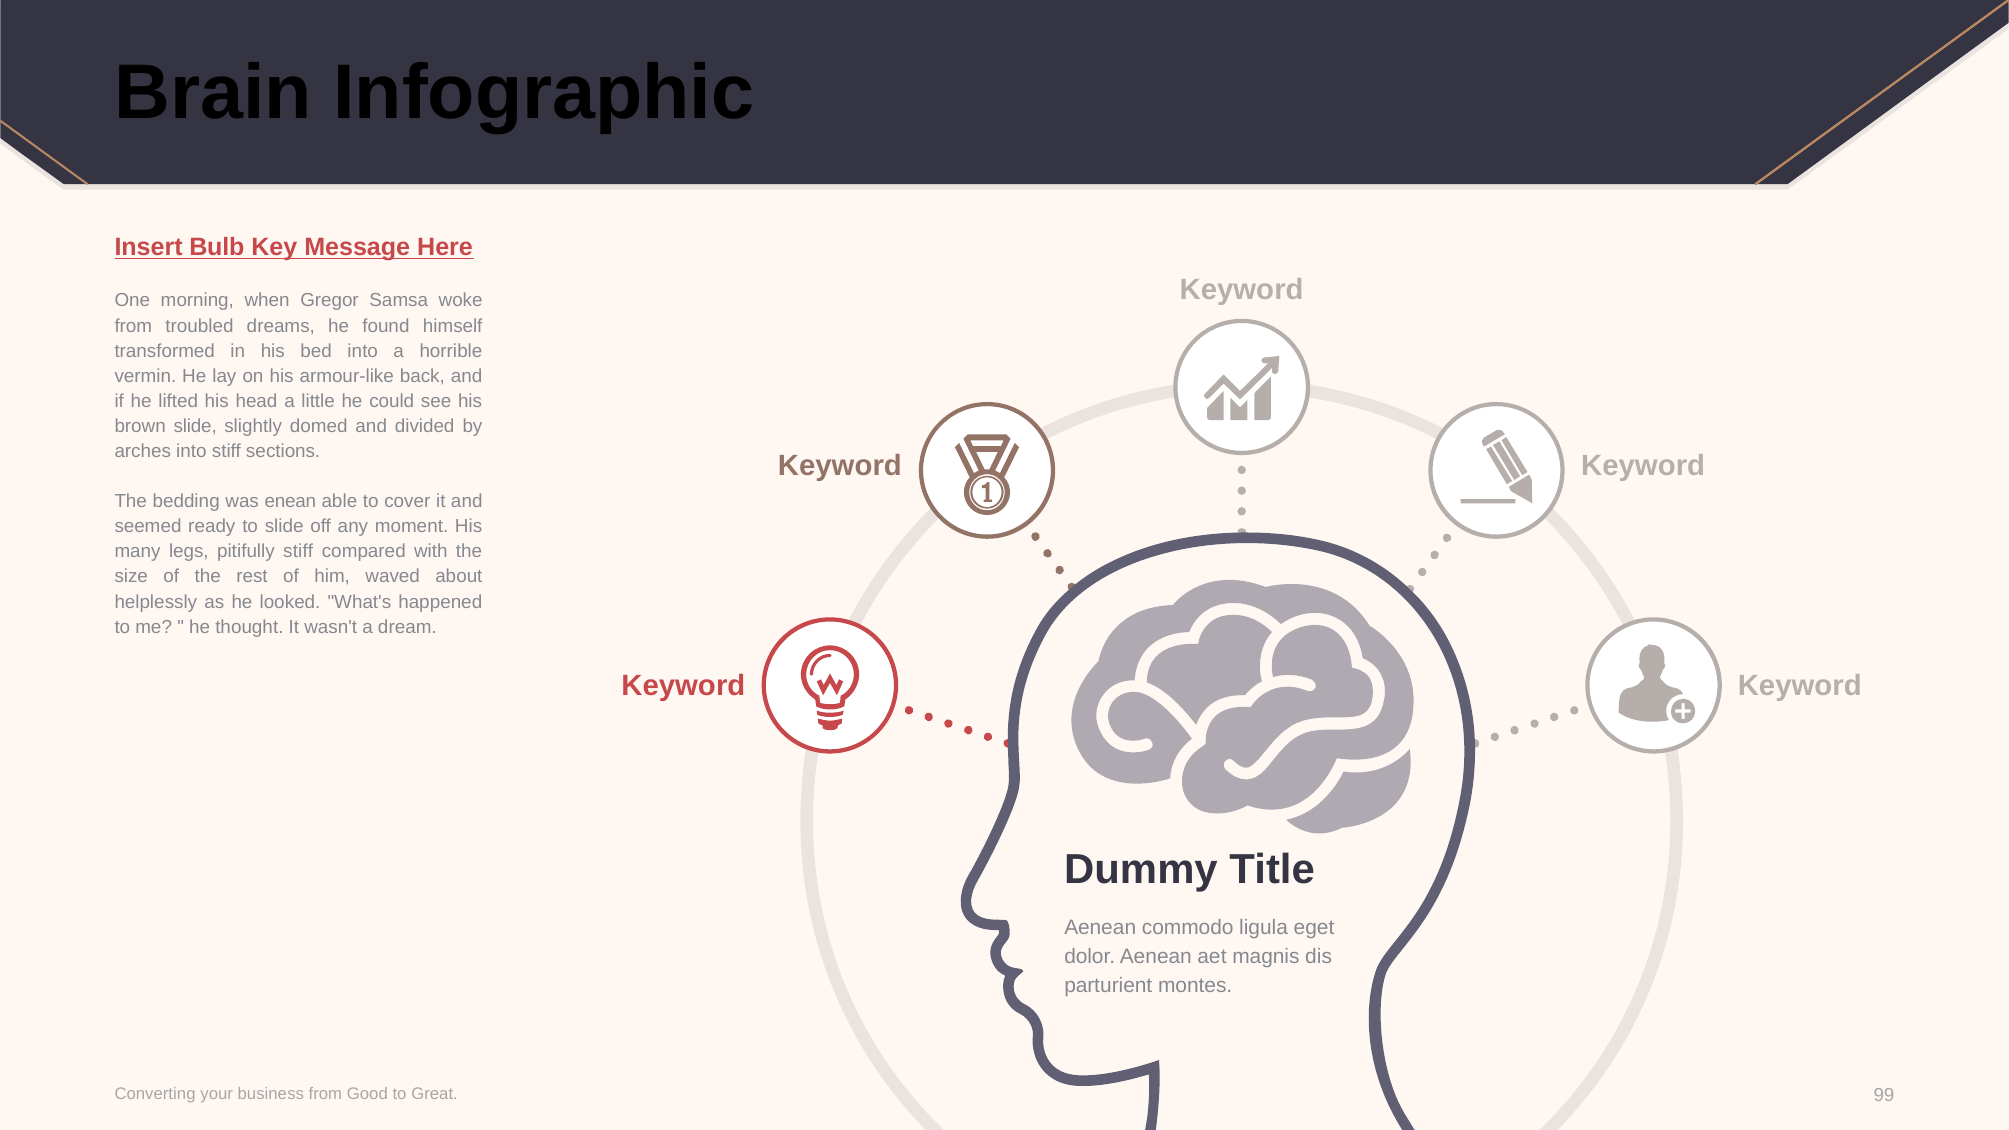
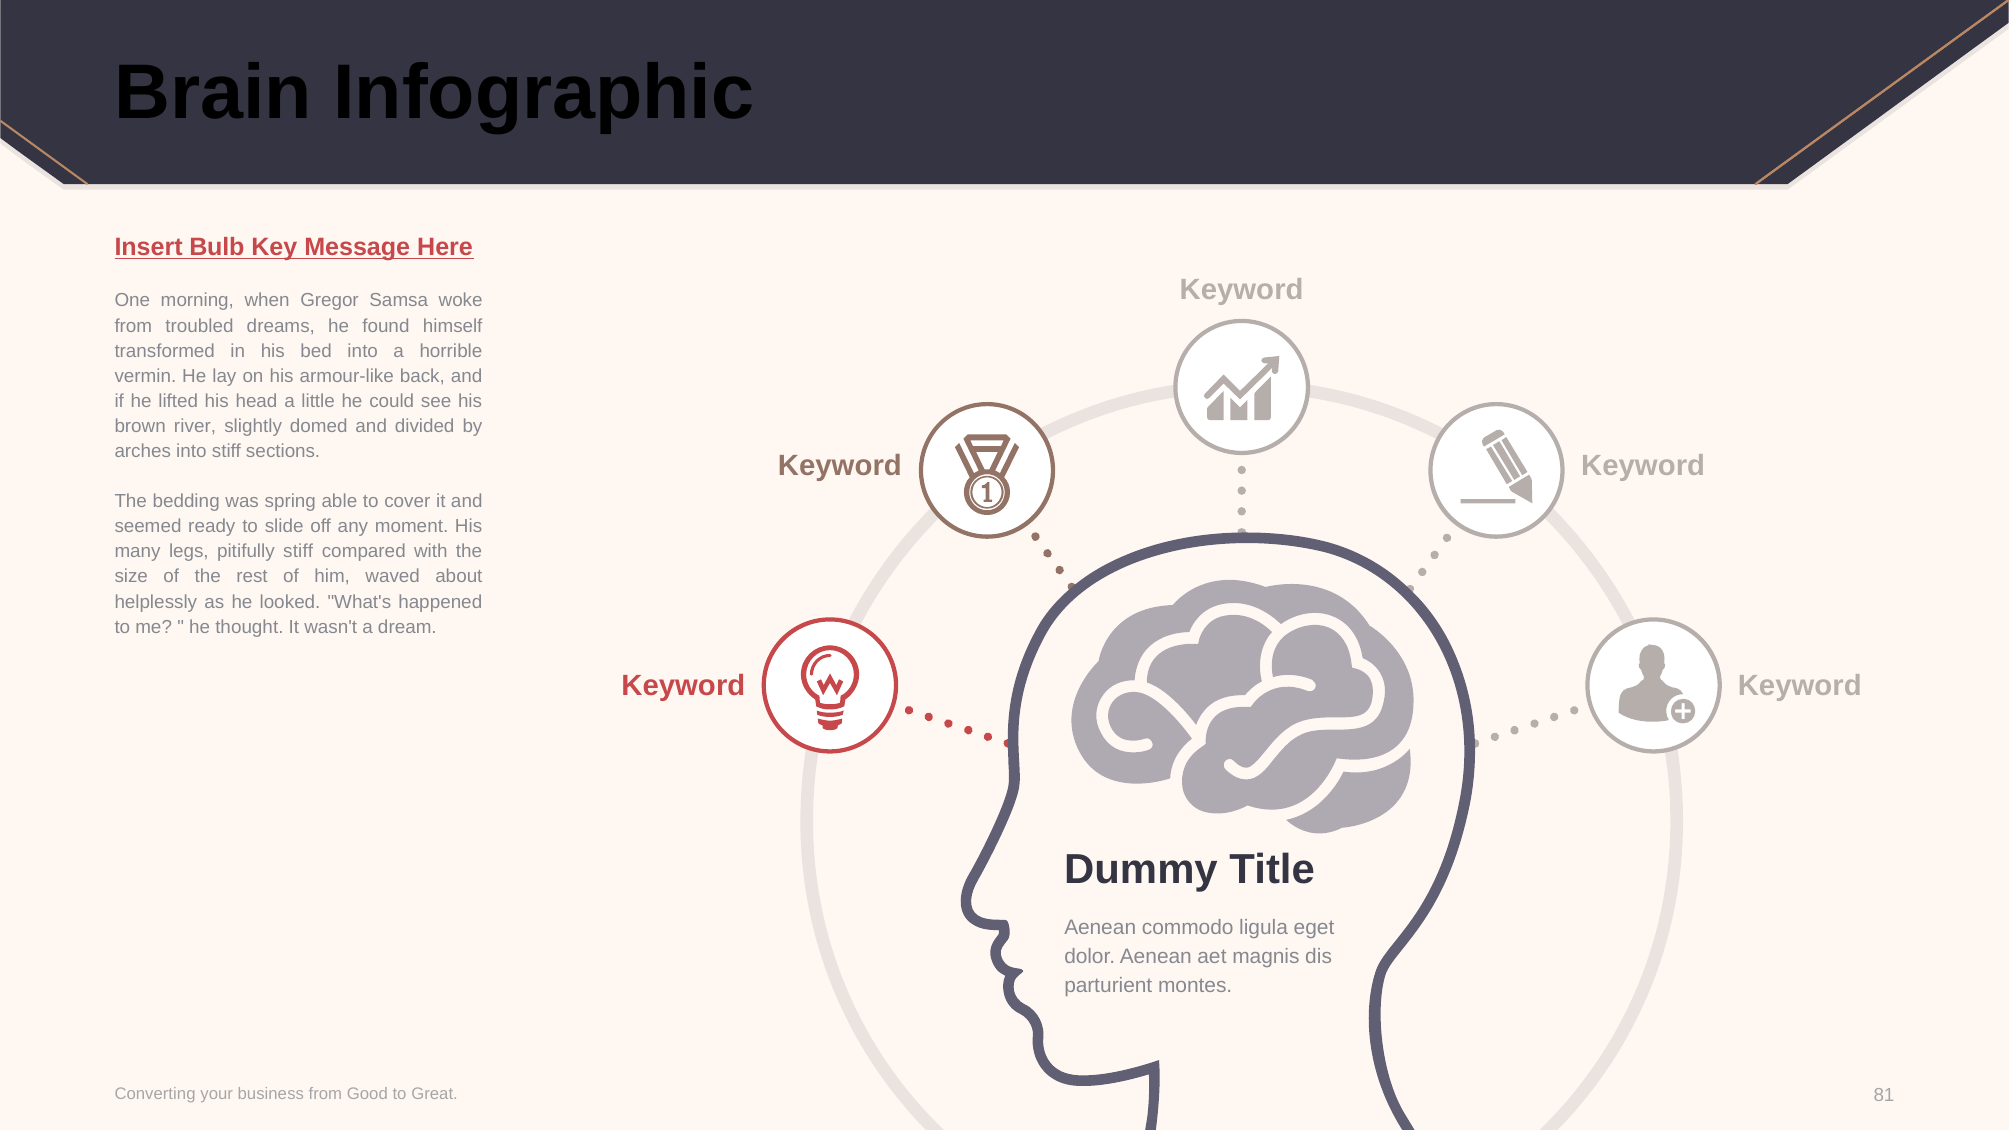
brown slide: slide -> river
enean: enean -> spring
99: 99 -> 81
